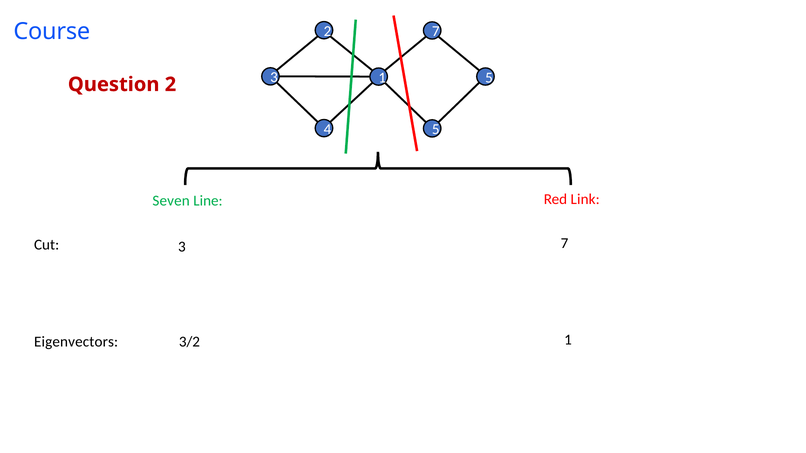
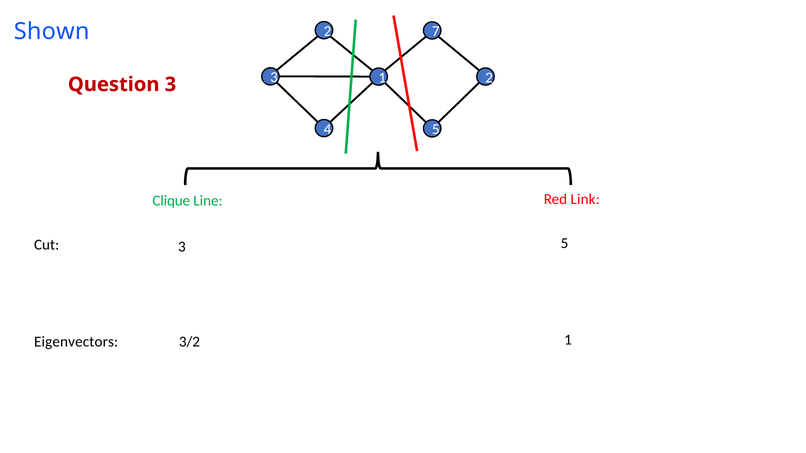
Course: Course -> Shown
1 5: 5 -> 2
Question 2: 2 -> 3
Seven: Seven -> Clique
3 7: 7 -> 5
